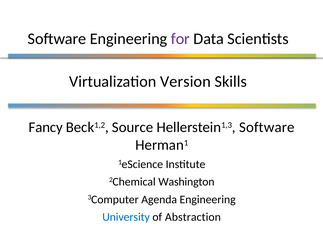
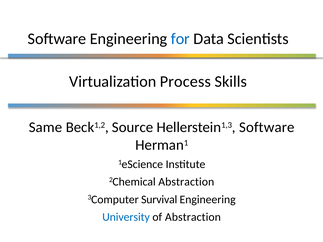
for colour: purple -> blue
Version: Version -> Process
Fancy: Fancy -> Same
2Chemical Washington: Washington -> Abstraction
Agenda: Agenda -> Survival
